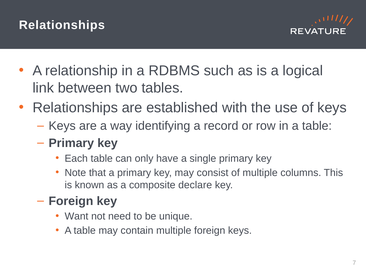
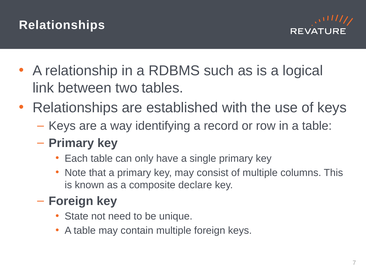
Want: Want -> State
